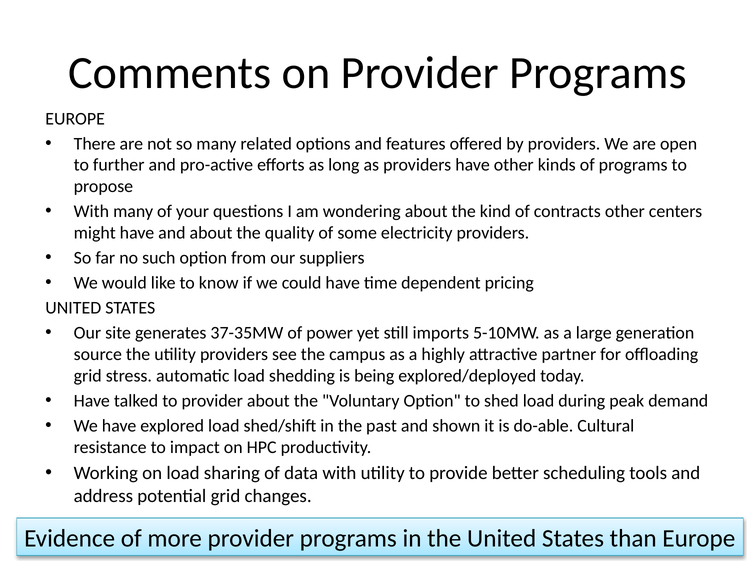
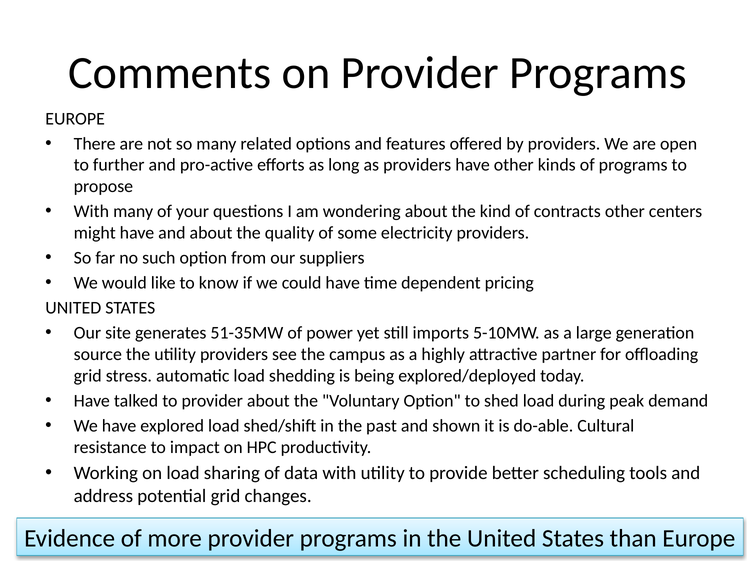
37-35MW: 37-35MW -> 51-35MW
